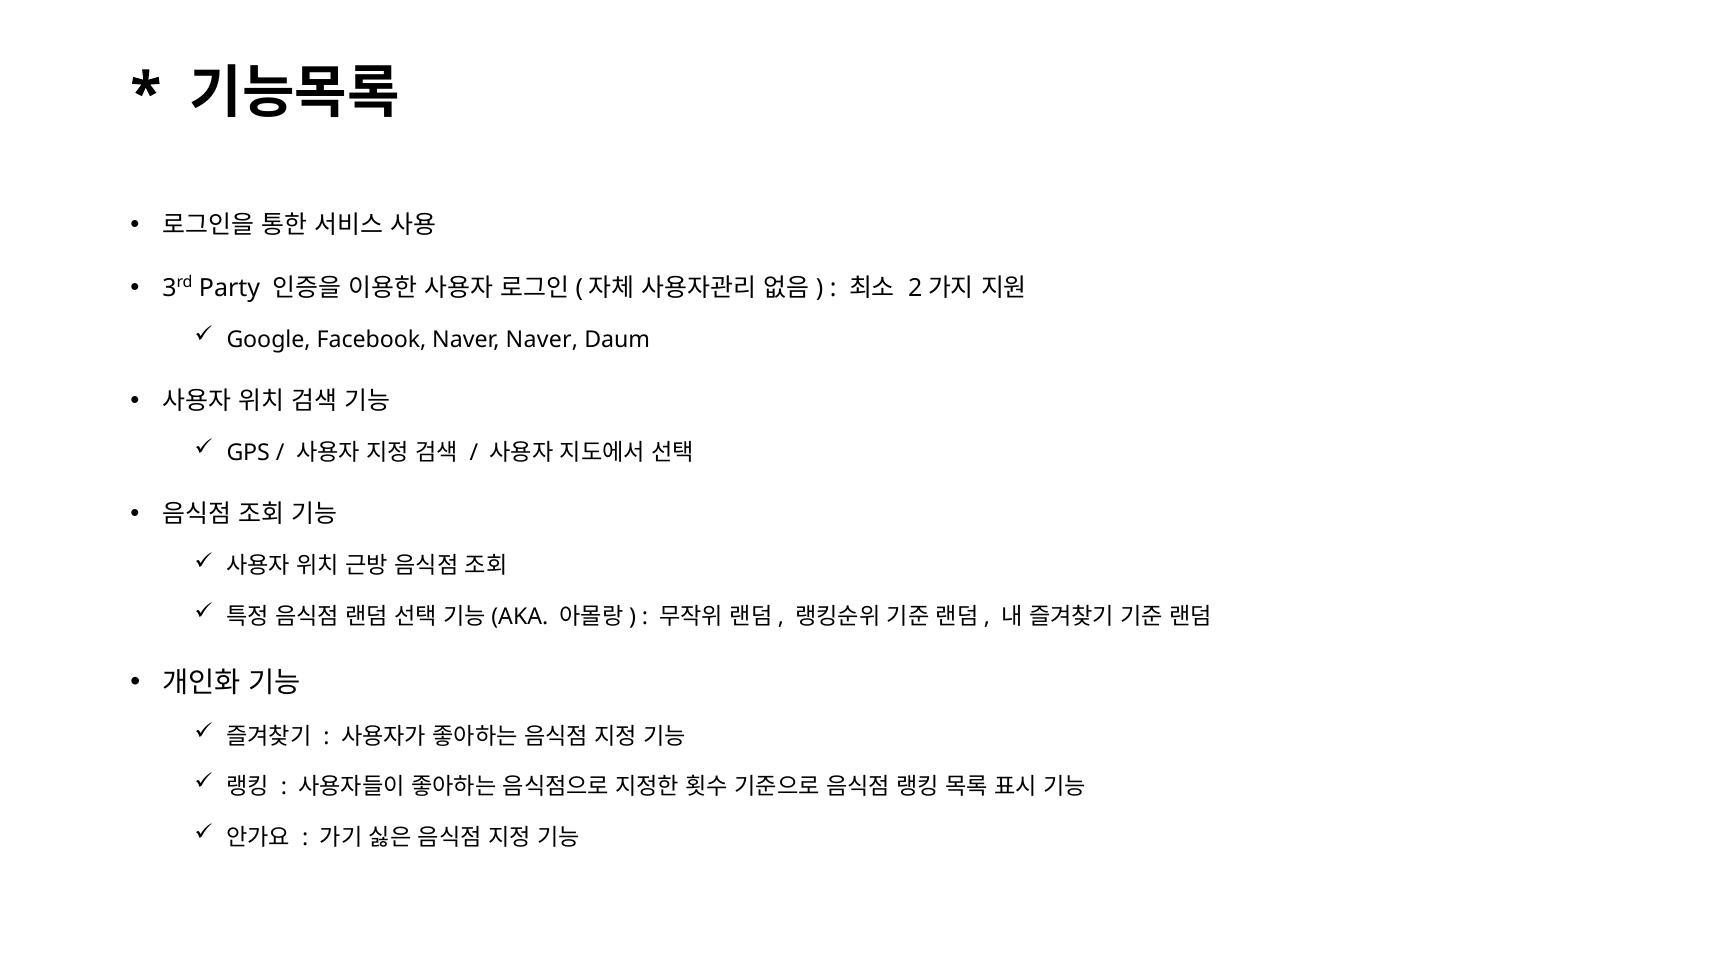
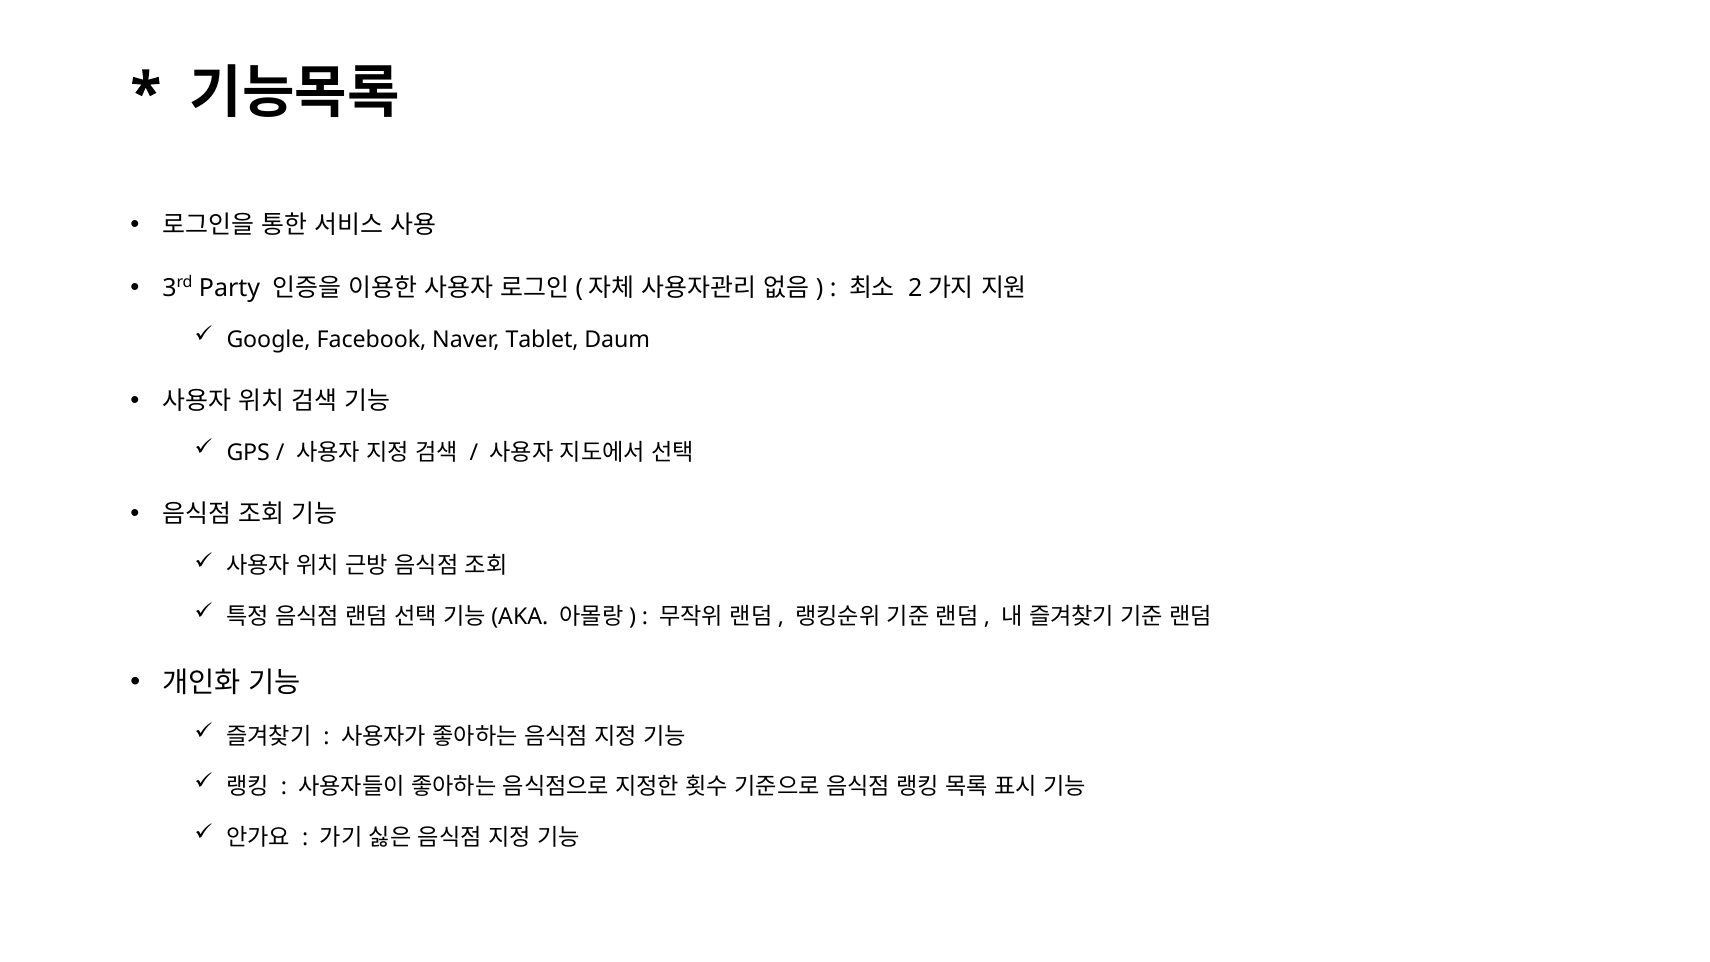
Naver Naver: Naver -> Tablet
